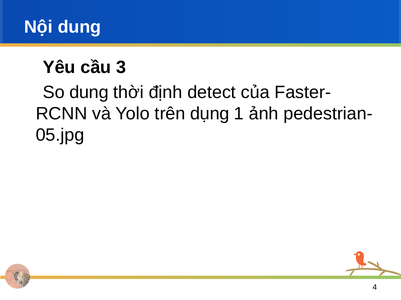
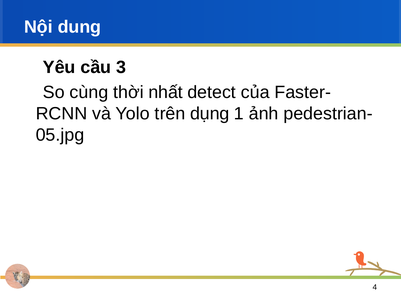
So dung: dung -> cùng
định: định -> nhất
